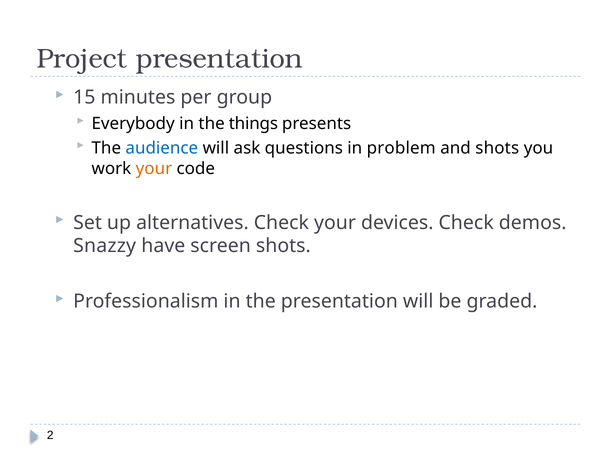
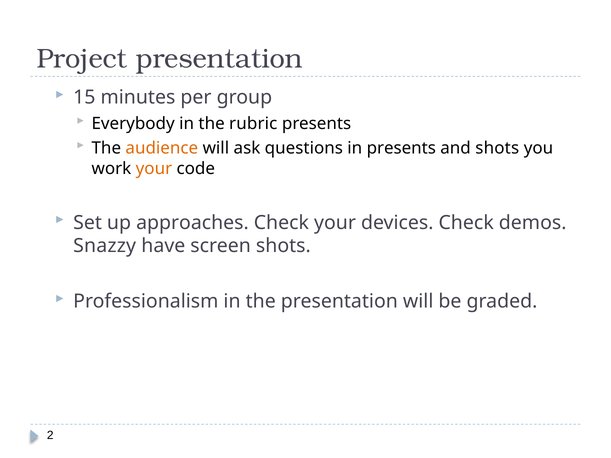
things: things -> rubric
audience colour: blue -> orange
in problem: problem -> presents
alternatives: alternatives -> approaches
